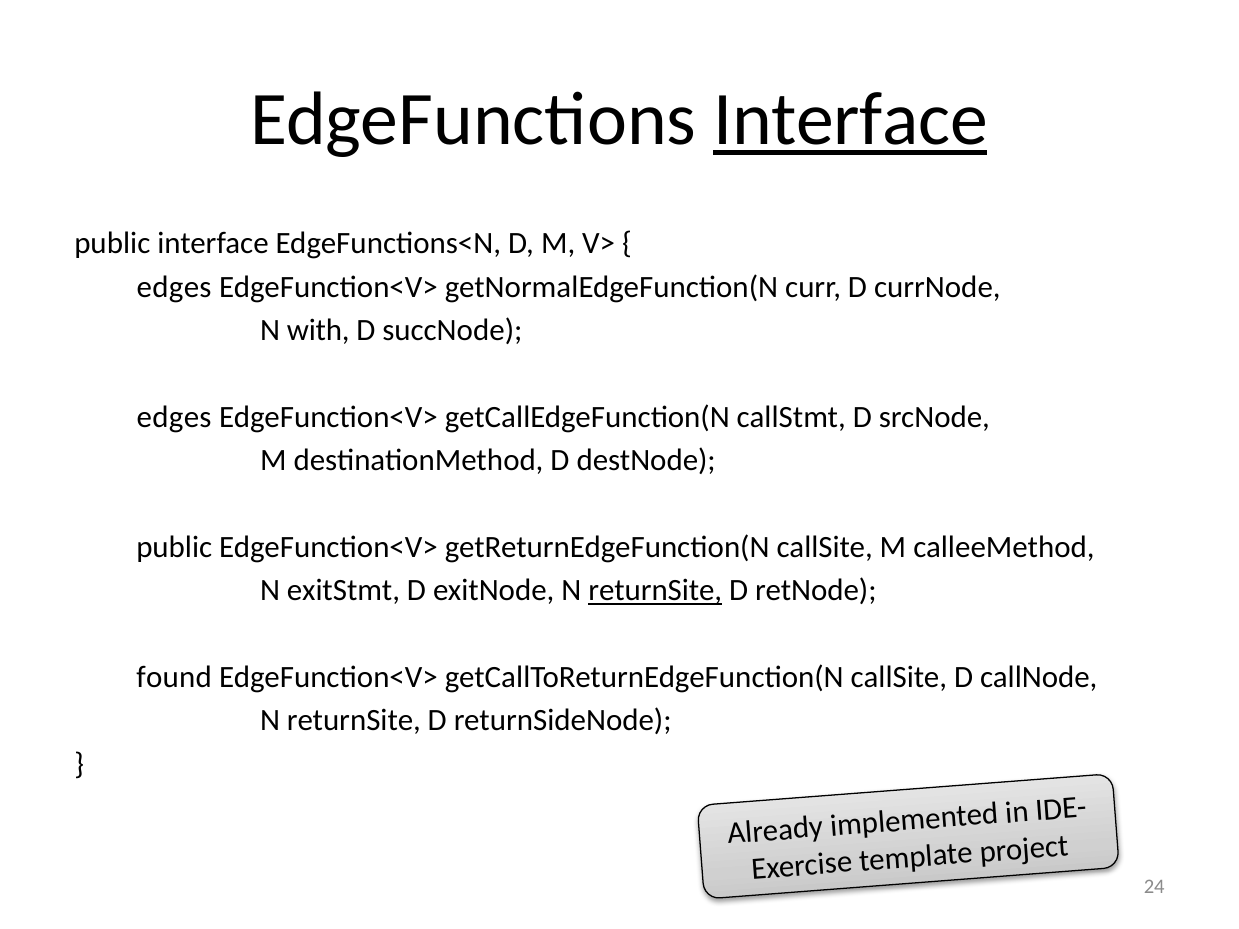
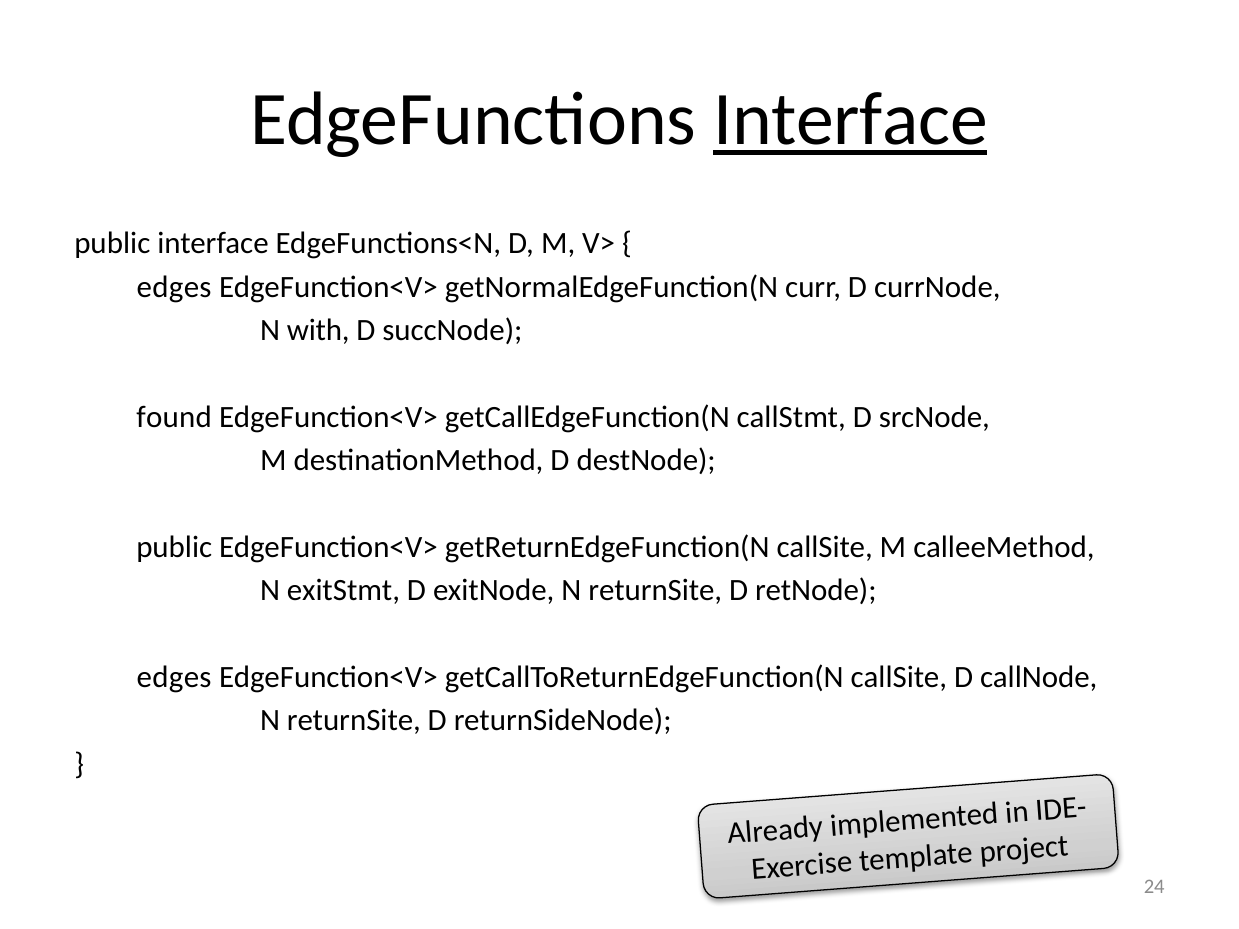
edges at (174, 417): edges -> found
returnSite at (655, 591) underline: present -> none
found at (174, 677): found -> edges
